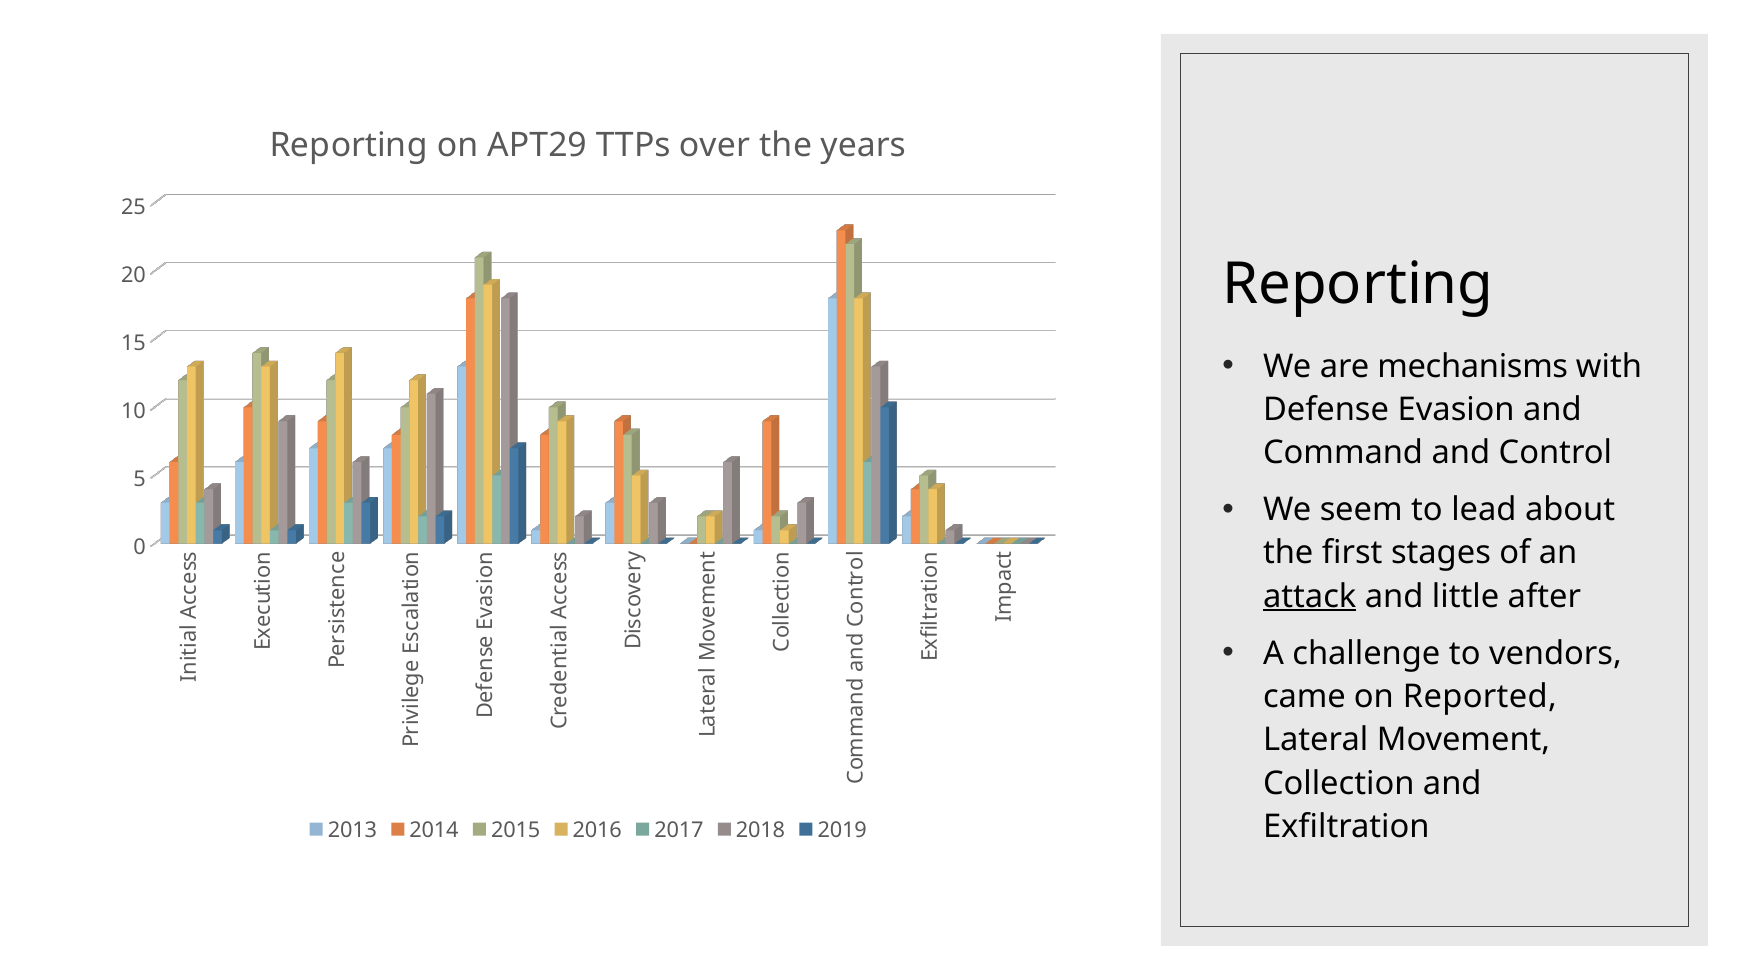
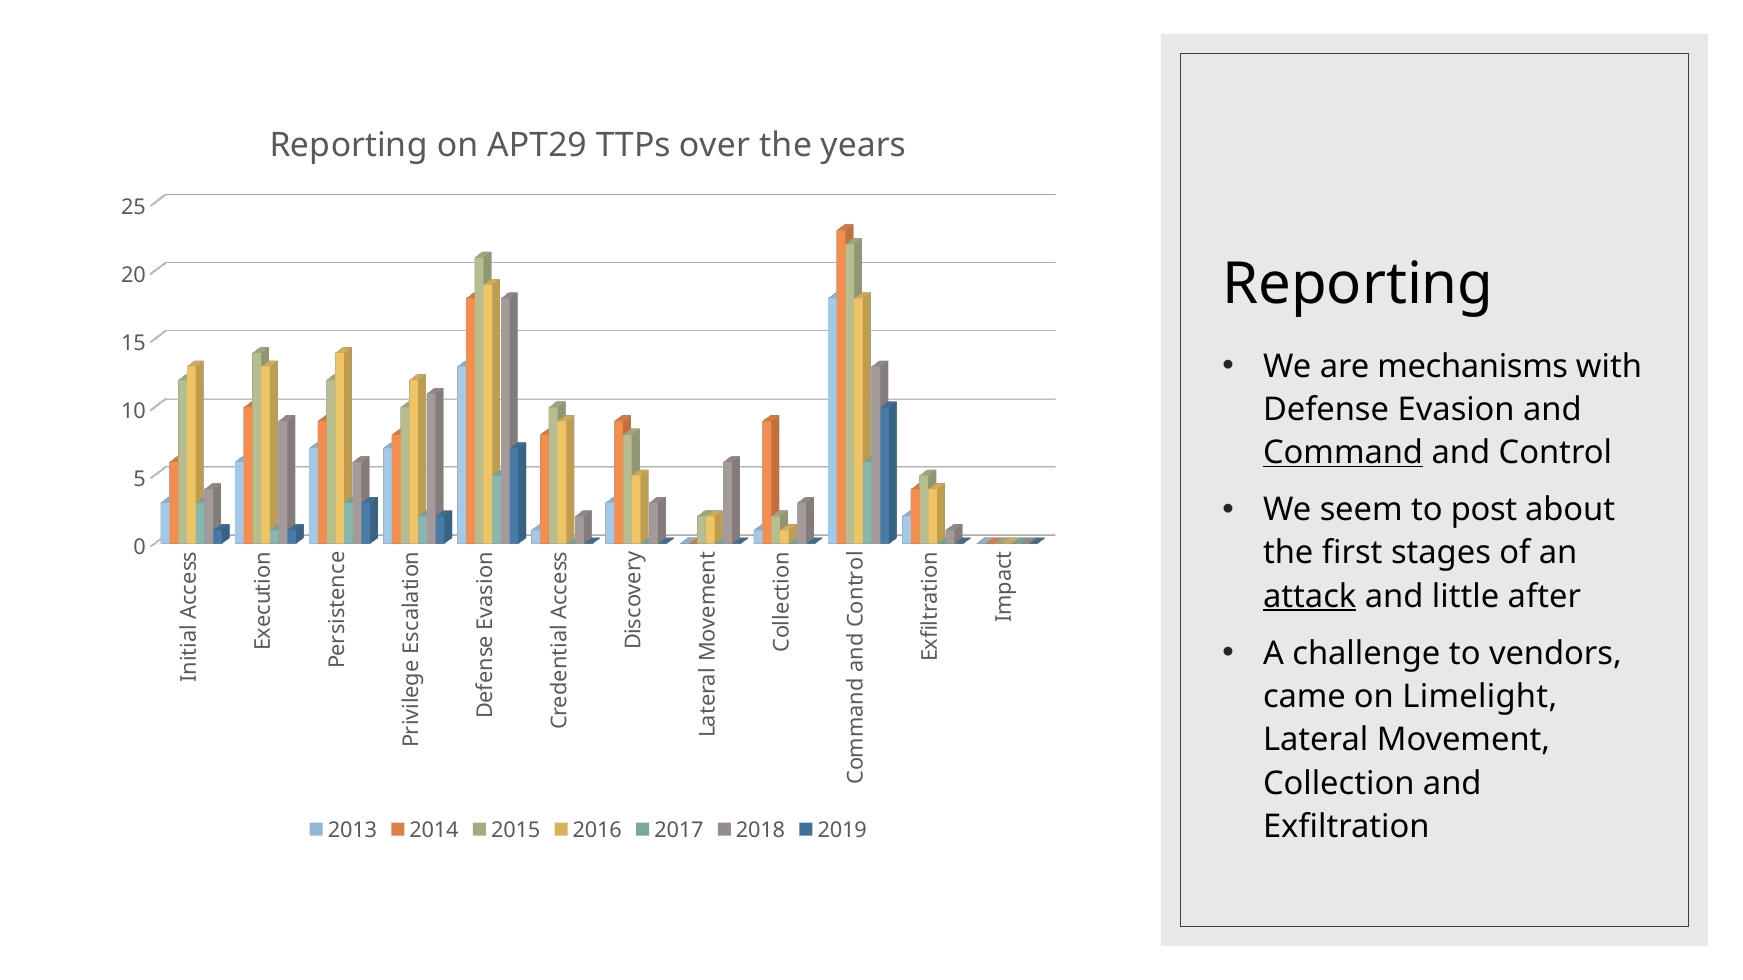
Command underline: none -> present
lead: lead -> post
Reported: Reported -> Limelight
